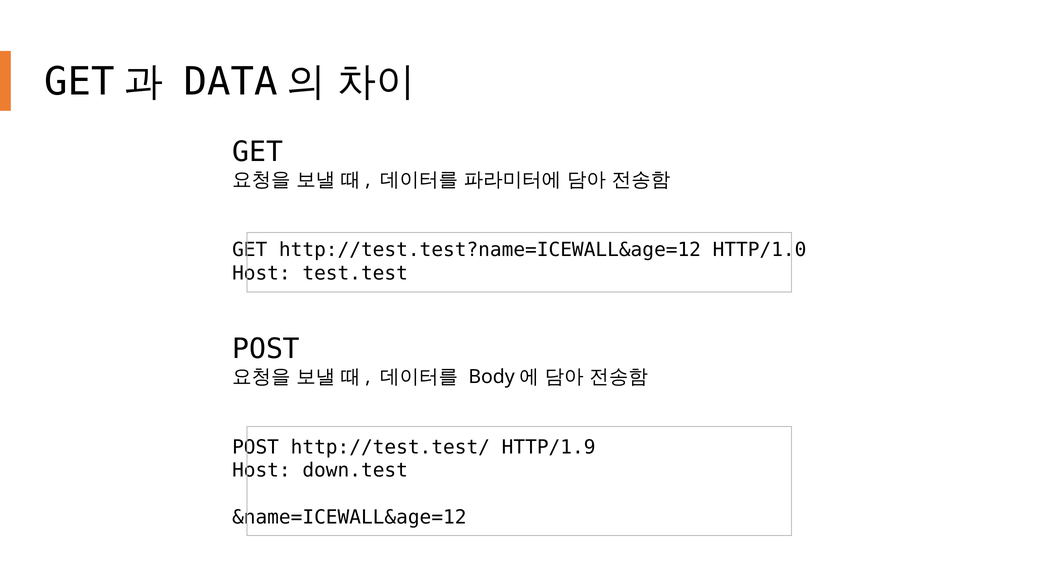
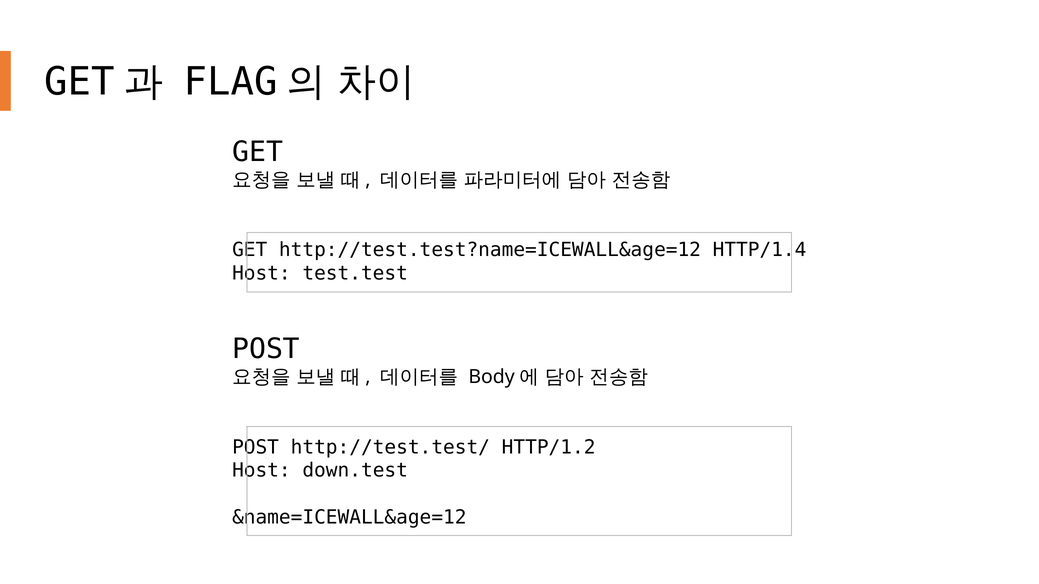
DATA: DATA -> FLAG
HTTP/1.0: HTTP/1.0 -> HTTP/1.4
HTTP/1.9: HTTP/1.9 -> HTTP/1.2
